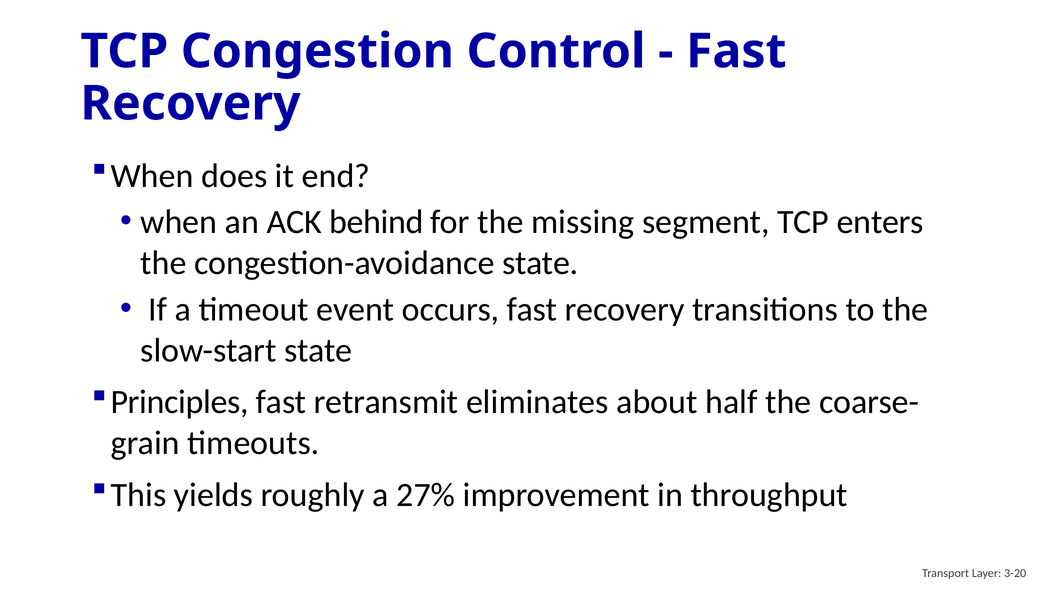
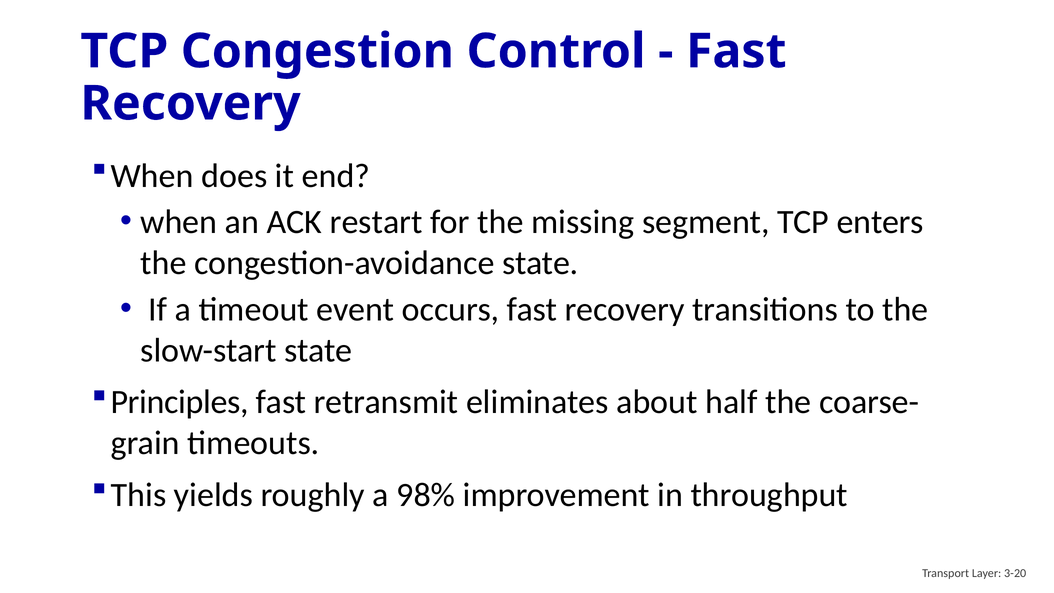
behind: behind -> restart
27%: 27% -> 98%
